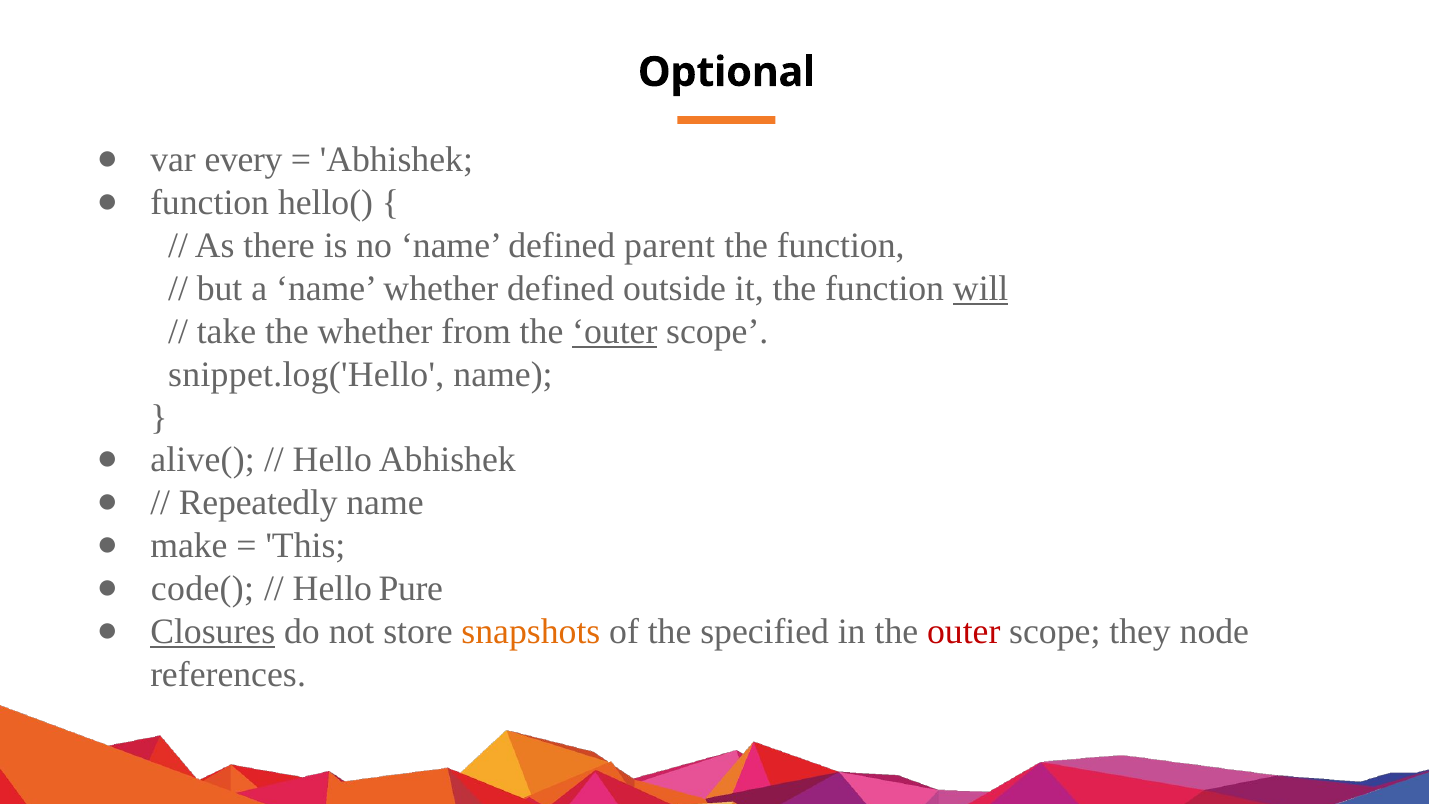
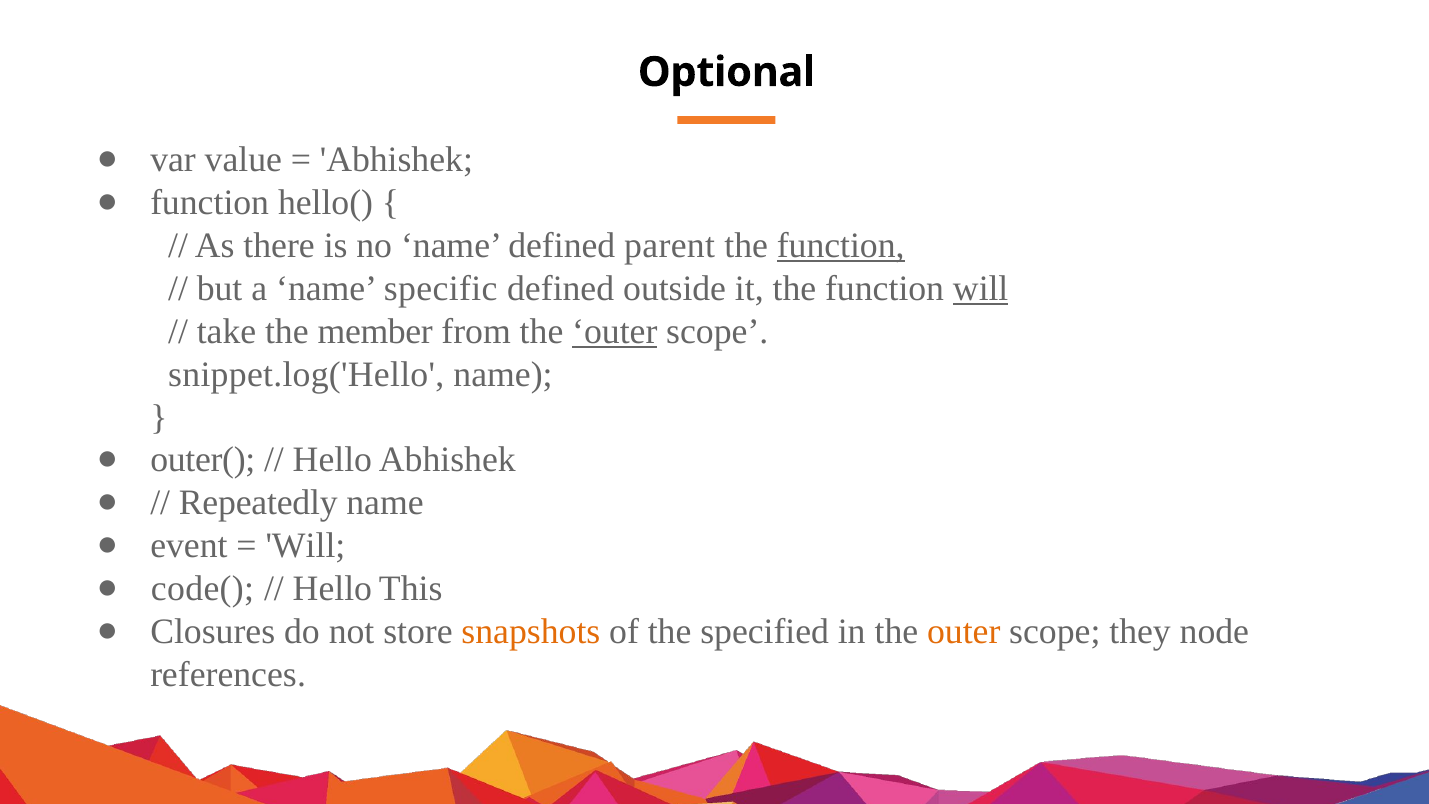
every: every -> value
function at (841, 246) underline: none -> present
name whether: whether -> specific
the whether: whether -> member
alive(: alive( -> outer(
make: make -> event
This at (305, 546): This -> Will
Pure: Pure -> This
Closures underline: present -> none
outer at (964, 631) colour: red -> orange
